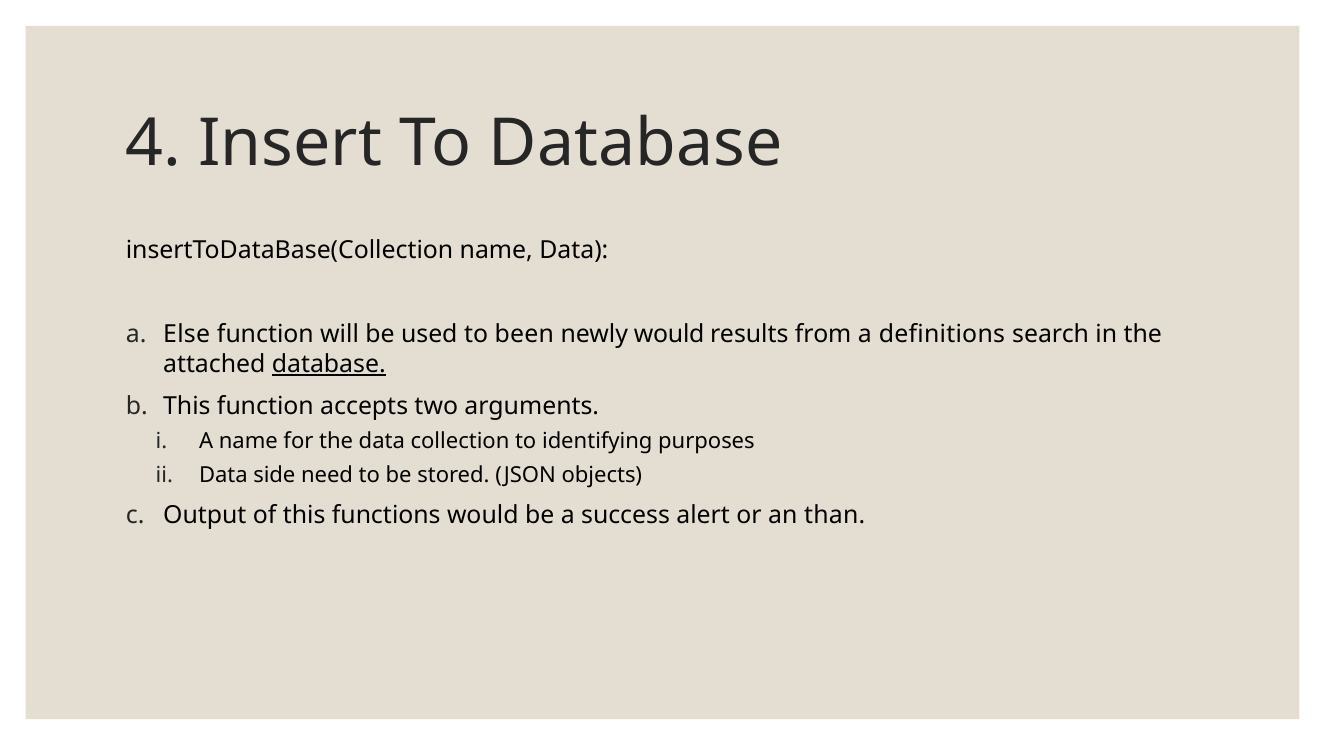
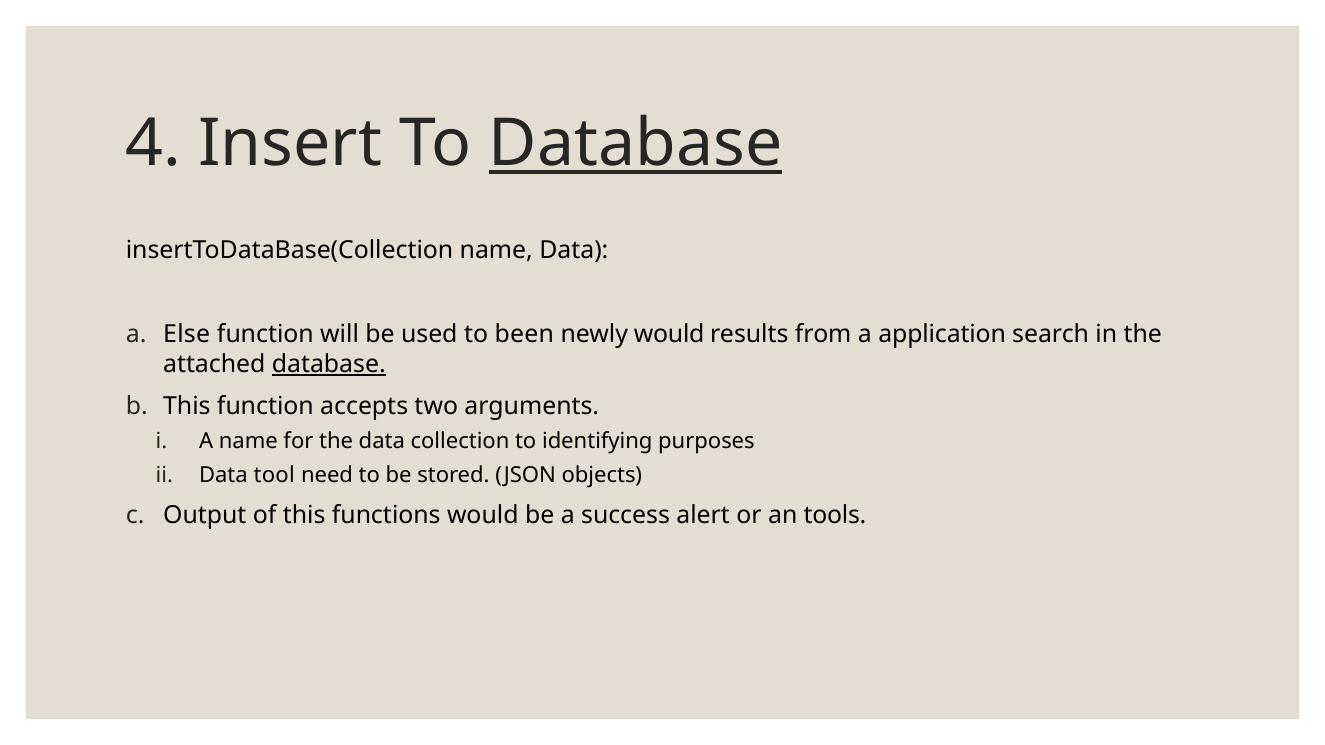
Database at (636, 144) underline: none -> present
definitions: definitions -> application
side: side -> tool
than: than -> tools
